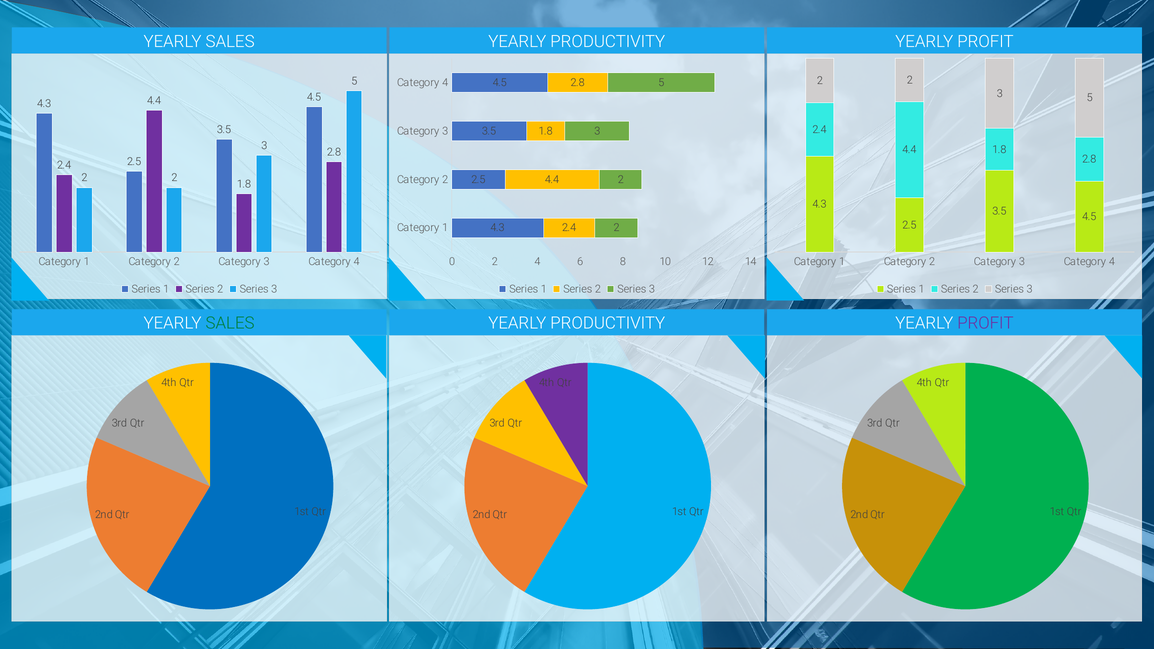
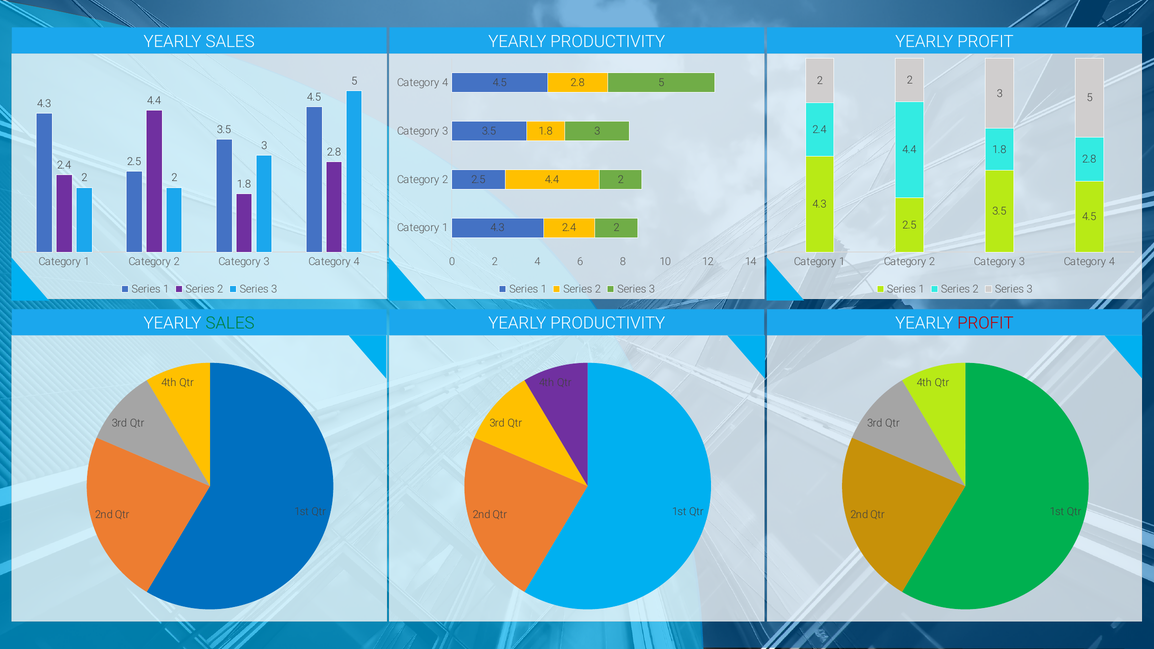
PROFIT at (985, 324) colour: purple -> red
